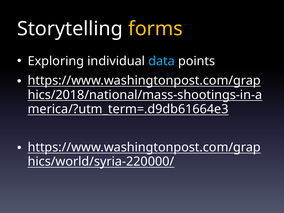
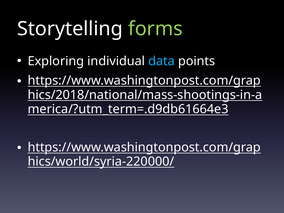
forms colour: yellow -> light green
